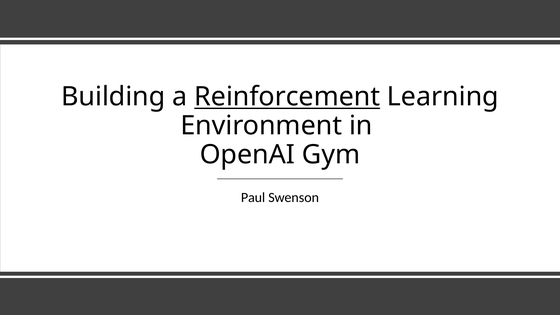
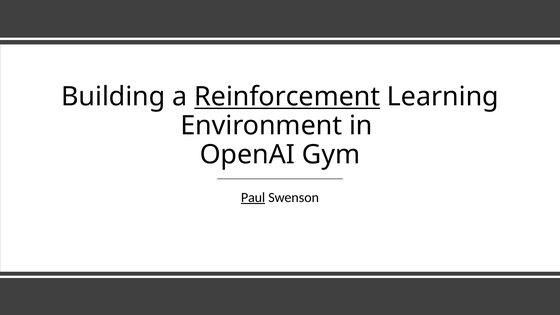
Paul underline: none -> present
